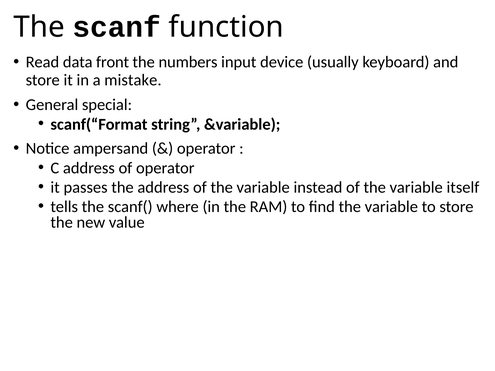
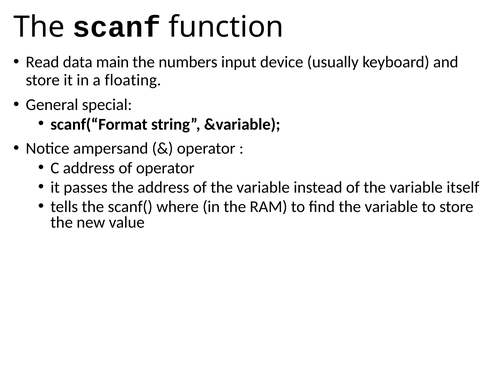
front: front -> main
mistake: mistake -> floating
